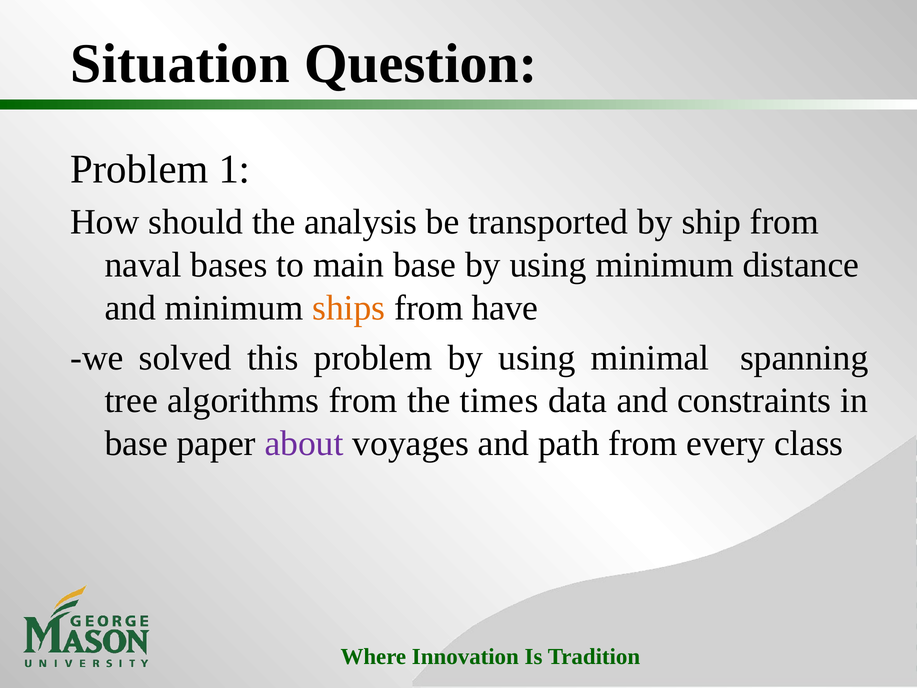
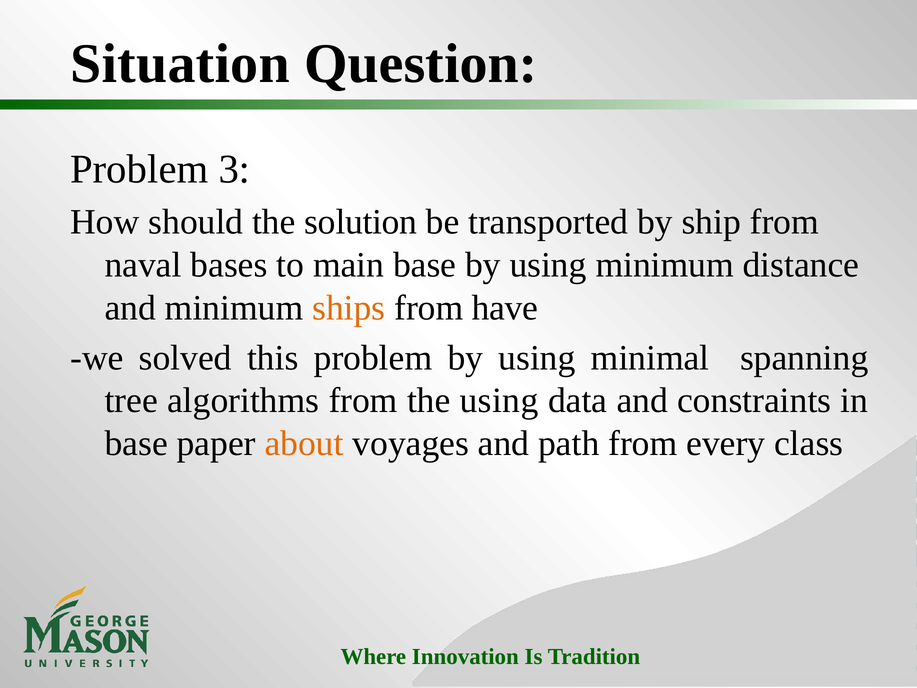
1: 1 -> 3
analysis: analysis -> solution
the times: times -> using
about colour: purple -> orange
